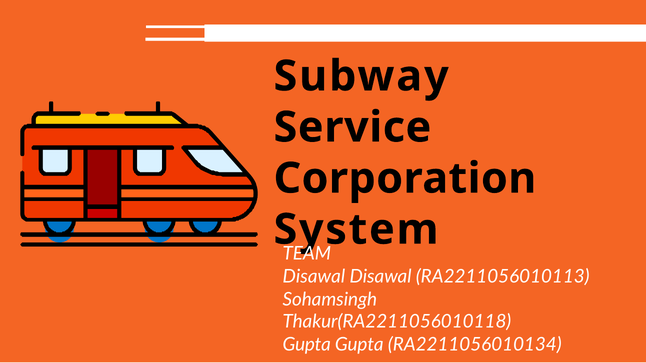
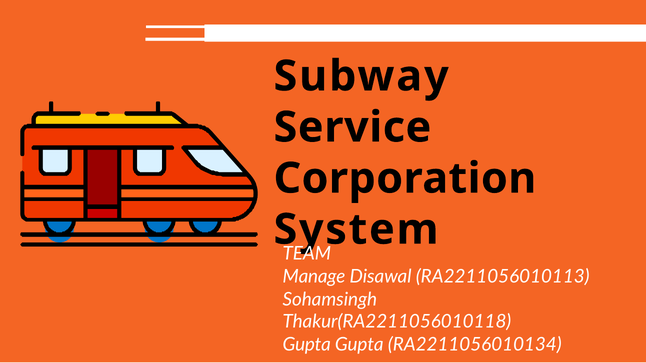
Disawal at (314, 277): Disawal -> Manage
